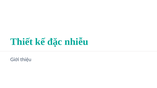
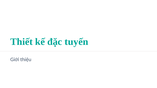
nhiễu: nhiễu -> tuyến
